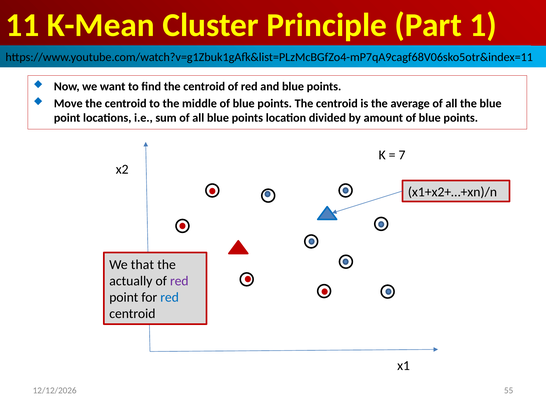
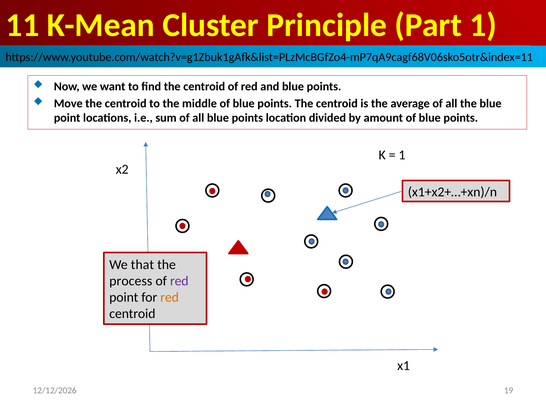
7 at (402, 155): 7 -> 1
actually: actually -> process
red at (170, 298) colour: blue -> orange
55: 55 -> 19
